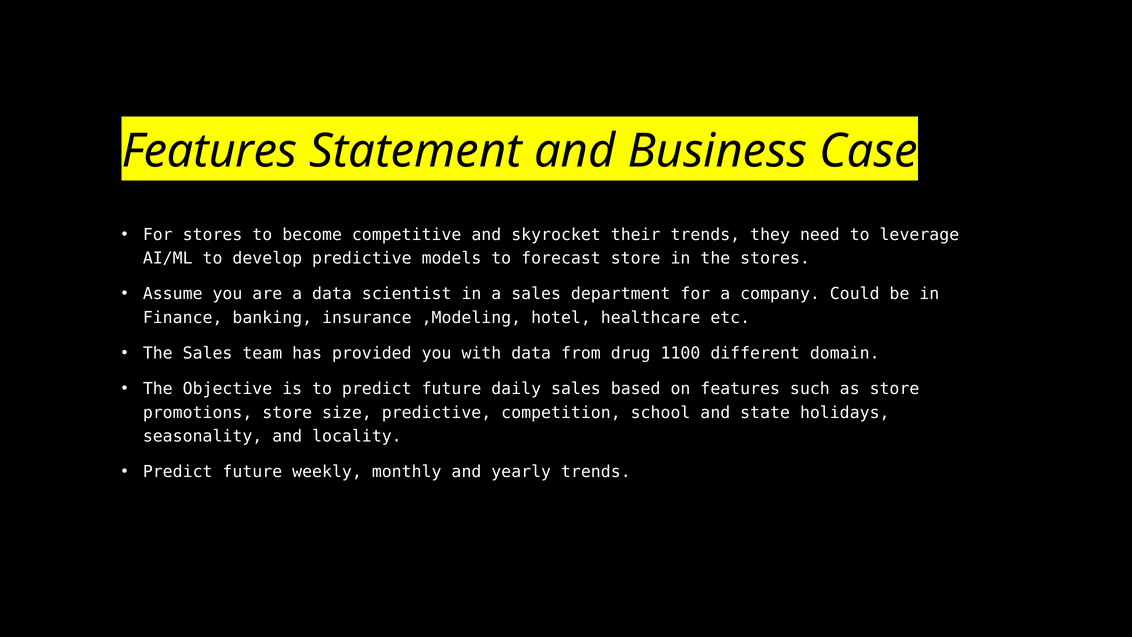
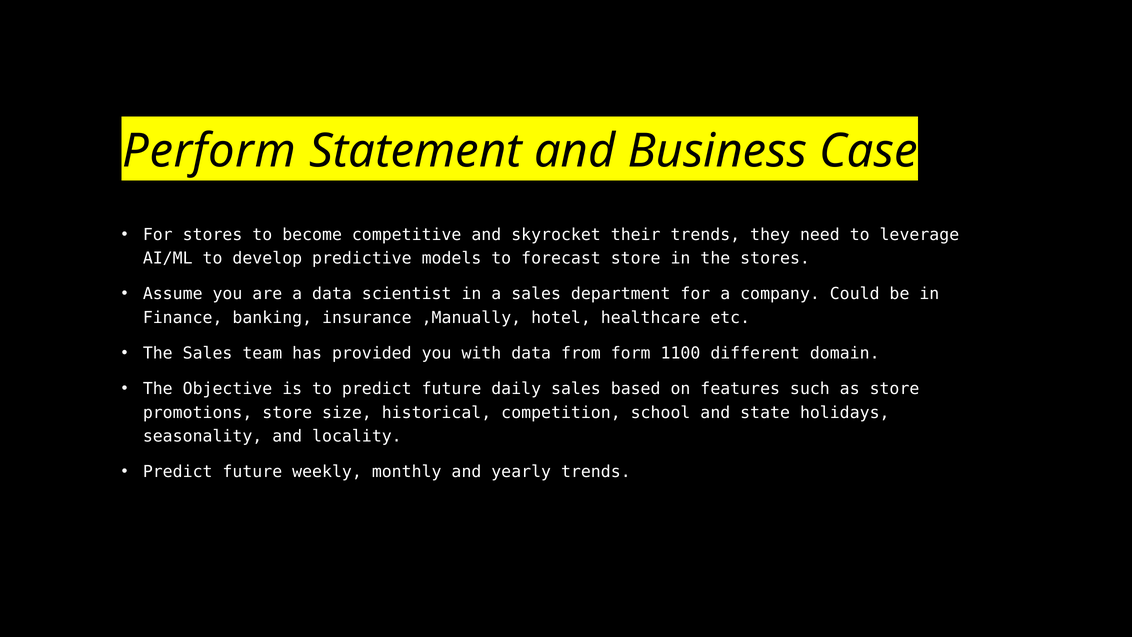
Features at (209, 151): Features -> Perform
,Modeling: ,Modeling -> ,Manually
drug: drug -> form
size predictive: predictive -> historical
